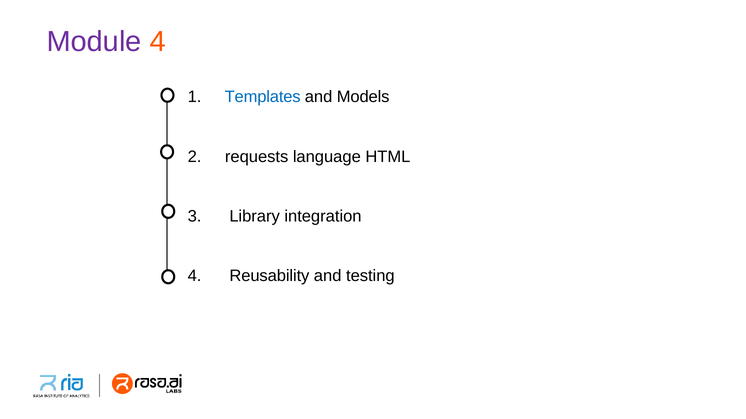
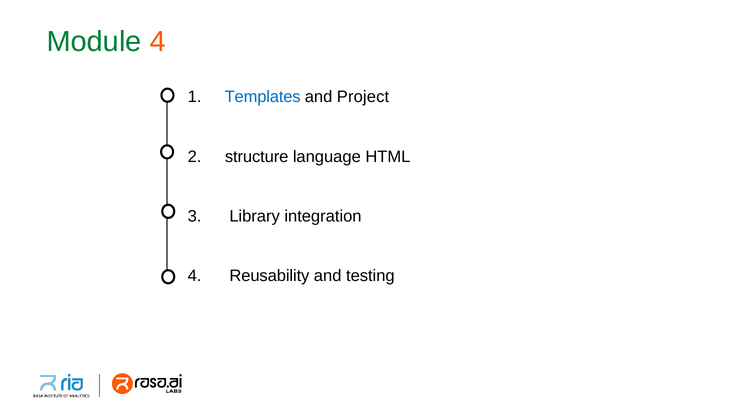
Module colour: purple -> green
Models: Models -> Project
requests: requests -> structure
